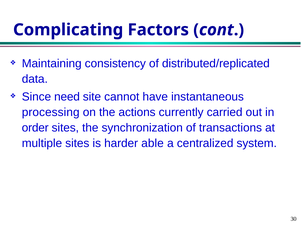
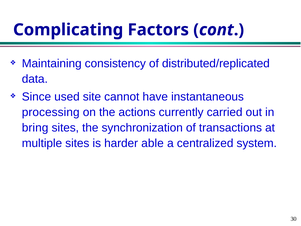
need: need -> used
order: order -> bring
